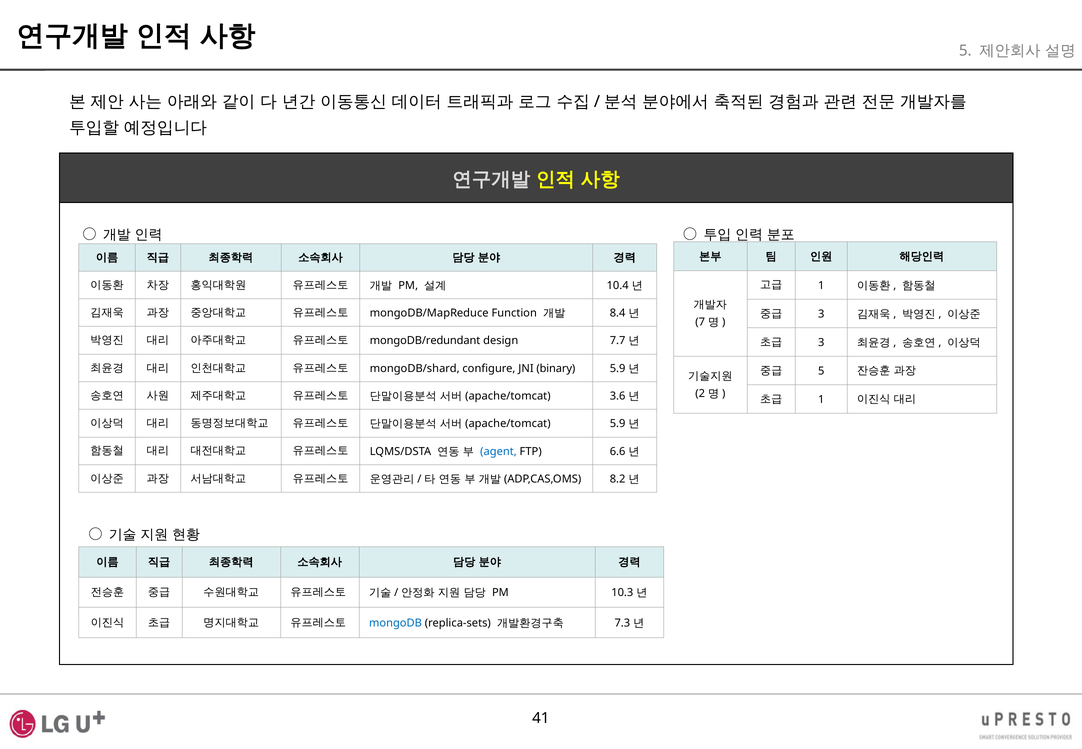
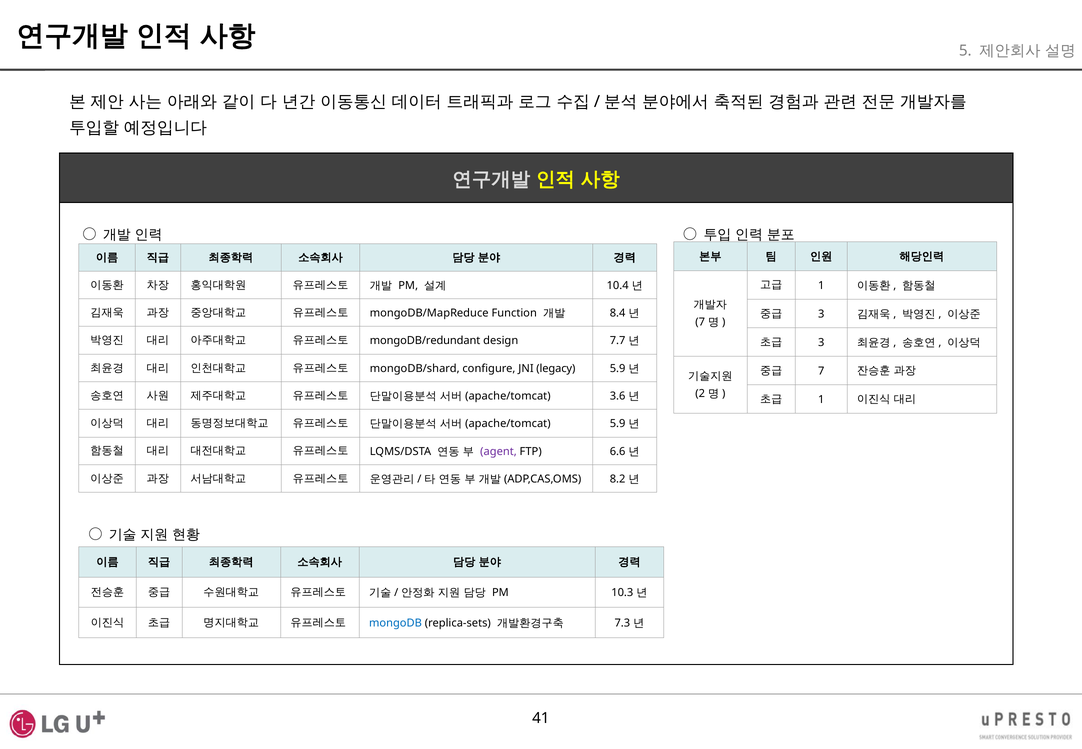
binary: binary -> legacy
5 at (821, 371): 5 -> 7
agent colour: blue -> purple
